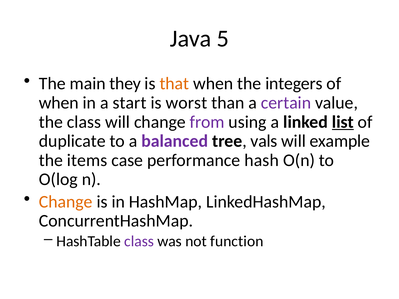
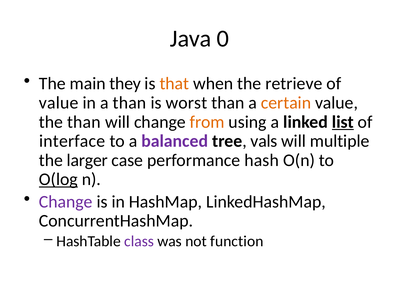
5: 5 -> 0
integers: integers -> retrieve
when at (59, 103): when -> value
a start: start -> than
certain colour: purple -> orange
the class: class -> than
from colour: purple -> orange
duplicate: duplicate -> interface
example: example -> multiple
items: items -> larger
O(log underline: none -> present
Change at (66, 202) colour: orange -> purple
